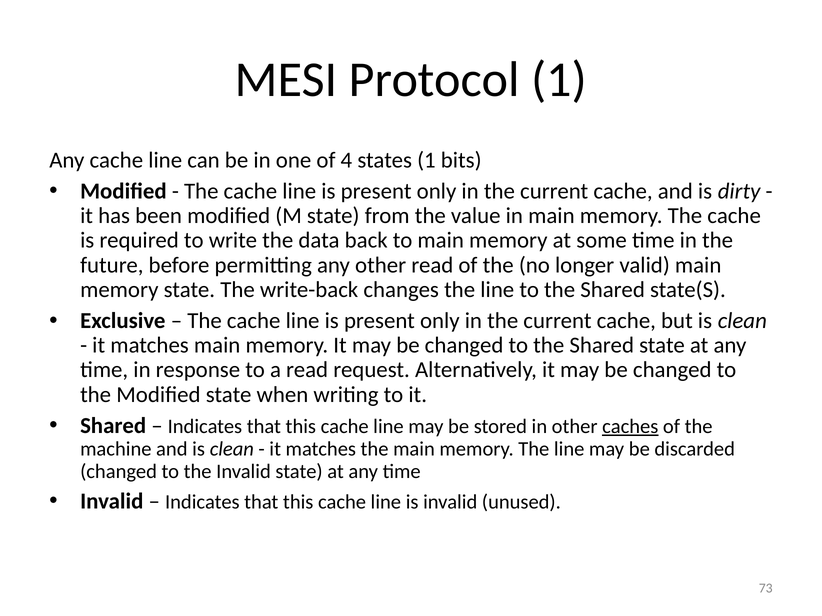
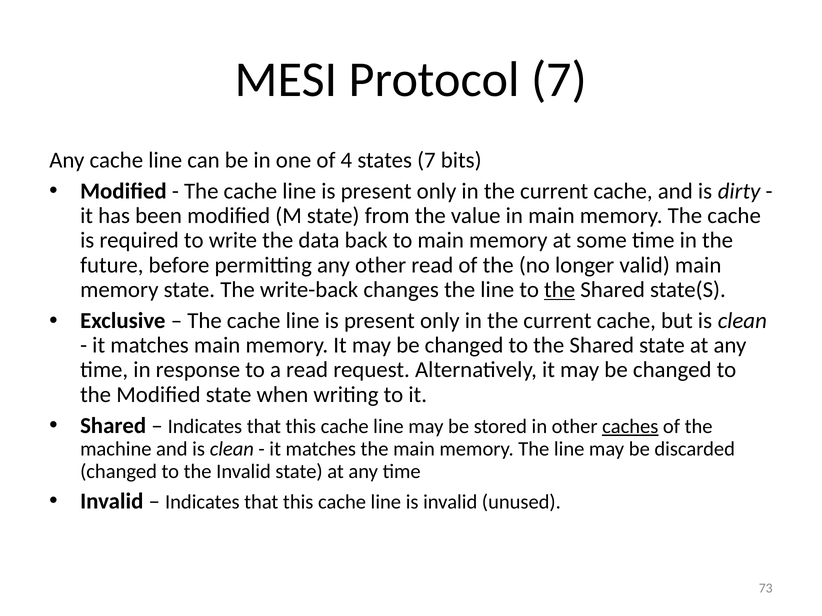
Protocol 1: 1 -> 7
states 1: 1 -> 7
the at (560, 290) underline: none -> present
